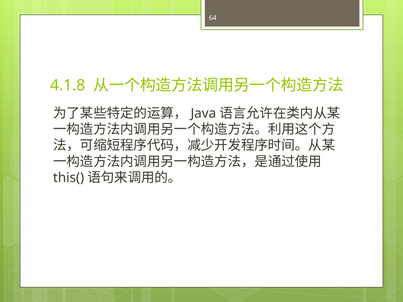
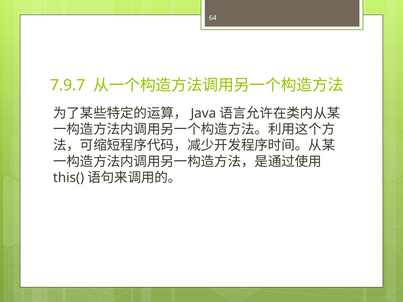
4.1.8: 4.1.8 -> 7.9.7
